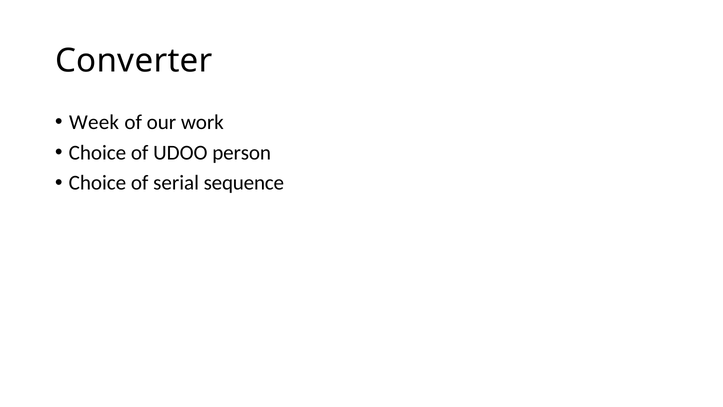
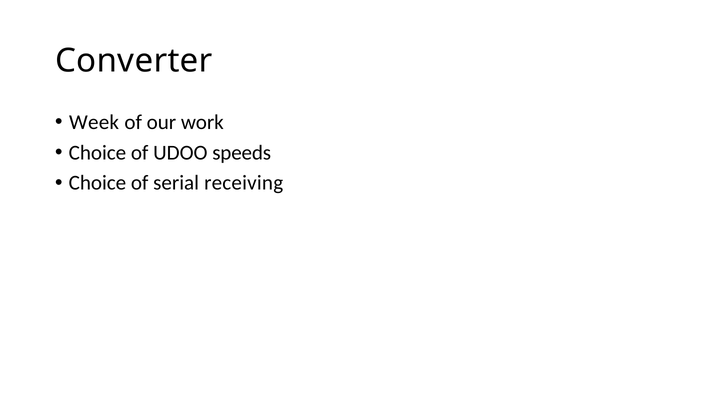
person: person -> speeds
sequence: sequence -> receiving
